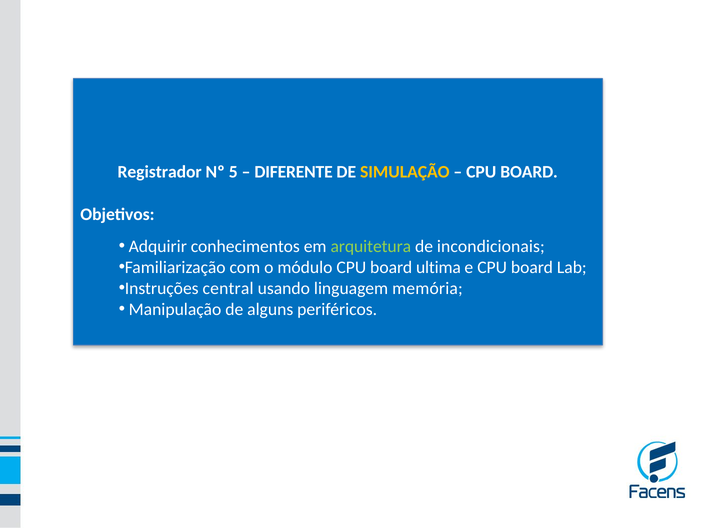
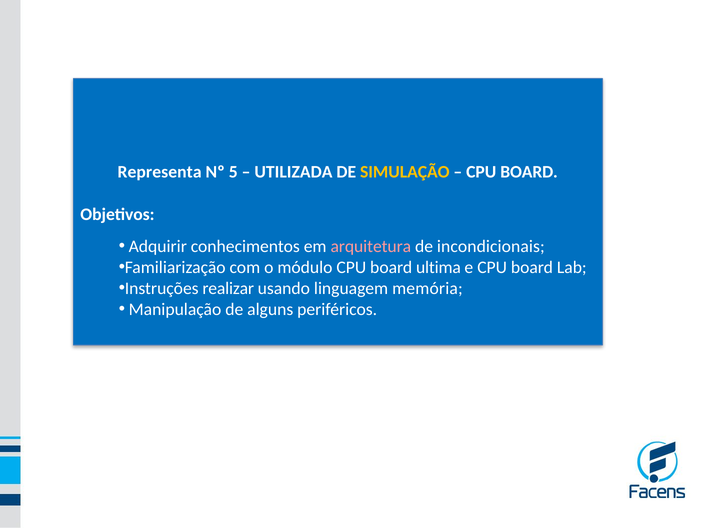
Registrador: Registrador -> Representa
DIFERENTE: DIFERENTE -> UTILIZADA
arquitetura colour: light green -> pink
central: central -> realizar
